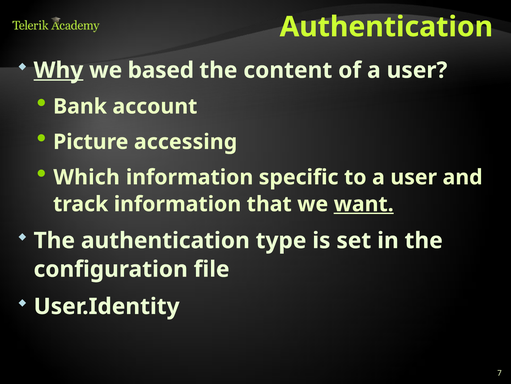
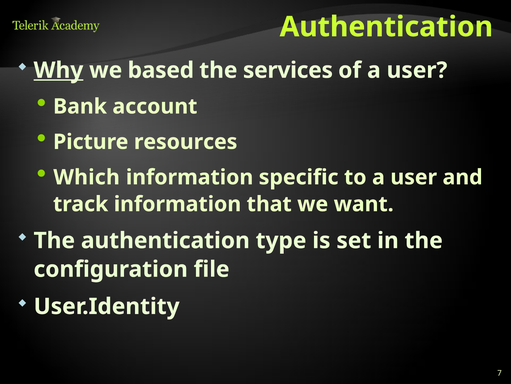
content: content -> services
accessing: accessing -> resources
want underline: present -> none
